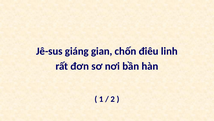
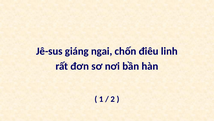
gian: gian -> ngai
